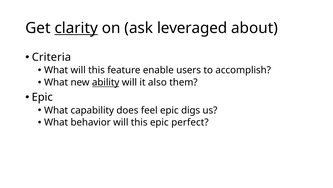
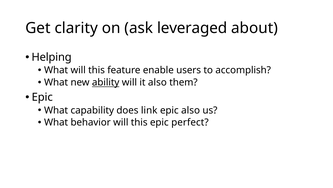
clarity underline: present -> none
Criteria: Criteria -> Helping
feel: feel -> link
epic digs: digs -> also
